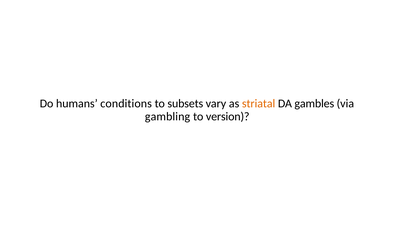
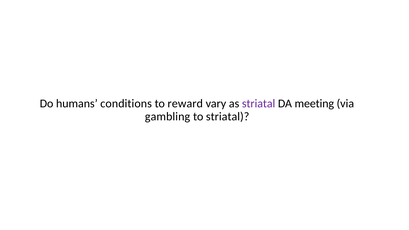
subsets: subsets -> reward
striatal at (259, 104) colour: orange -> purple
gambles: gambles -> meeting
to version: version -> striatal
